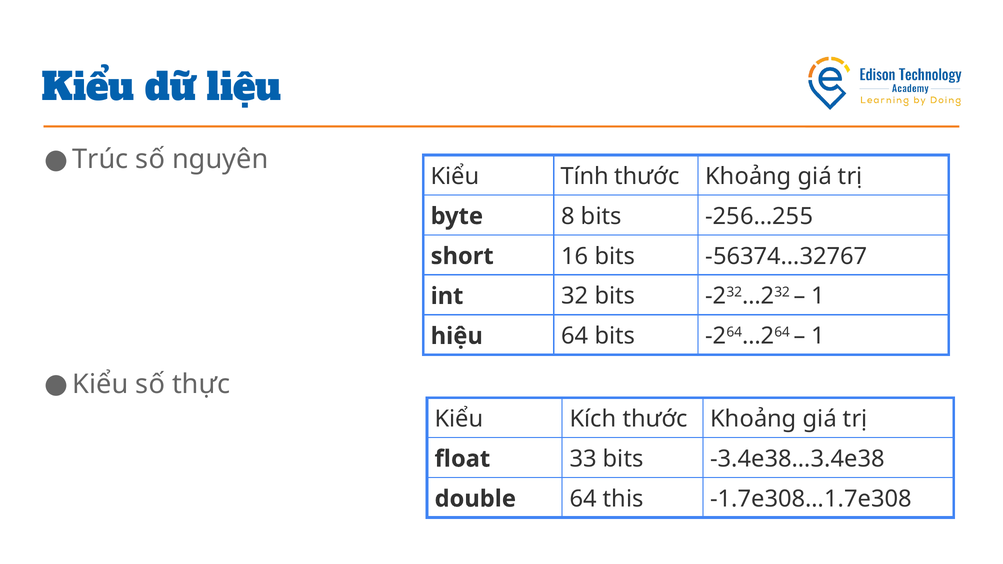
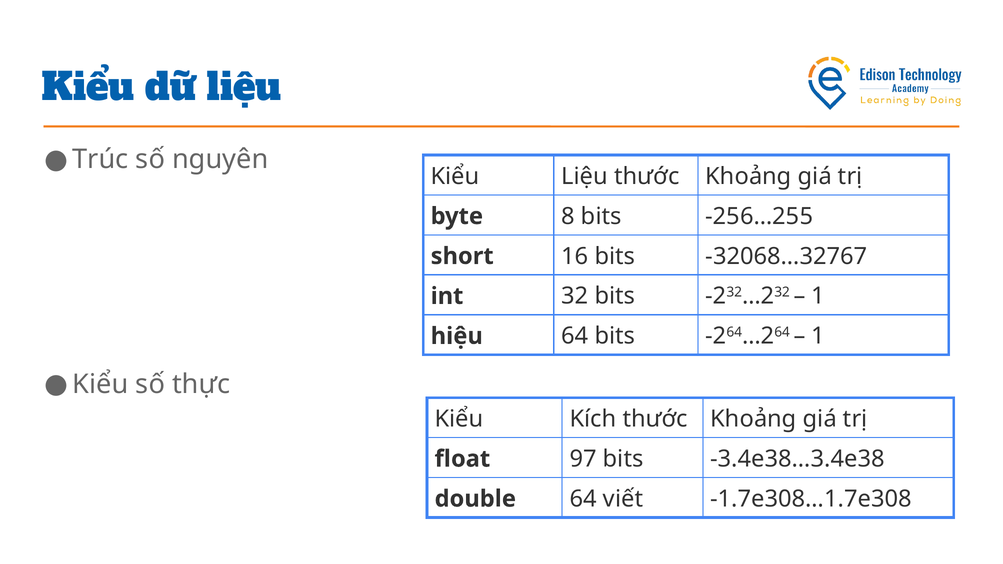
Kiểu Tính: Tính -> Liệu
-56374…32767: -56374…32767 -> -32068…32767
33: 33 -> 97
this: this -> viết
